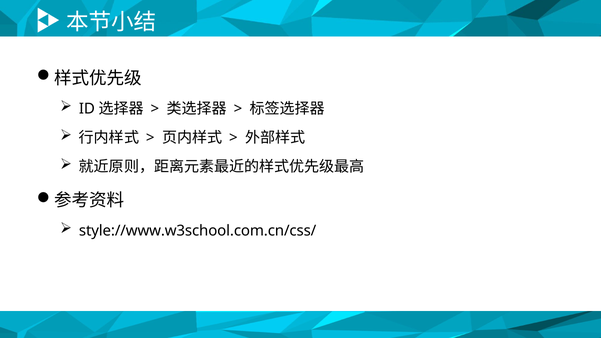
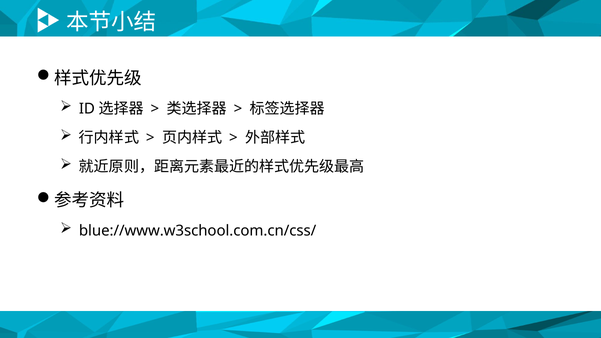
style://www.w3school.com.cn/css/: style://www.w3school.com.cn/css/ -> blue://www.w3school.com.cn/css/
